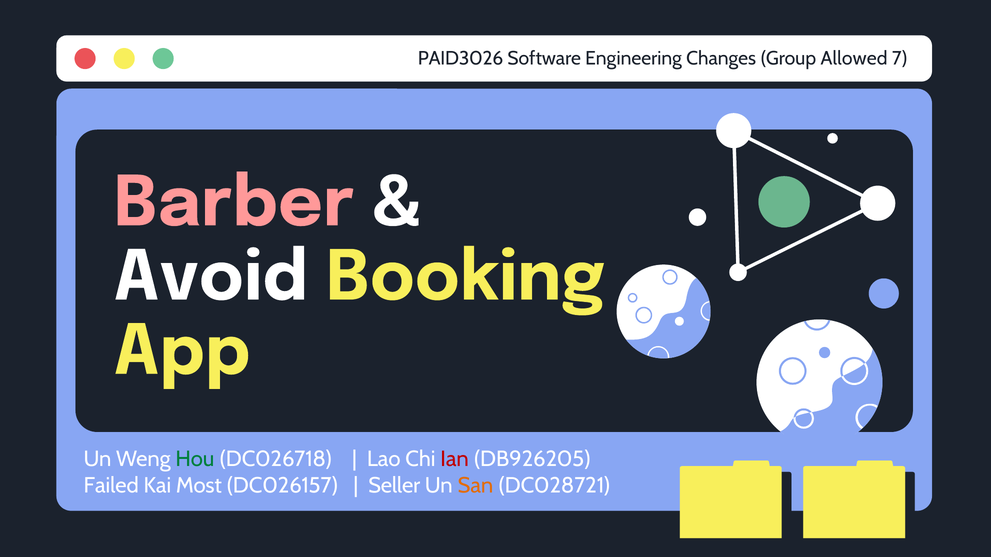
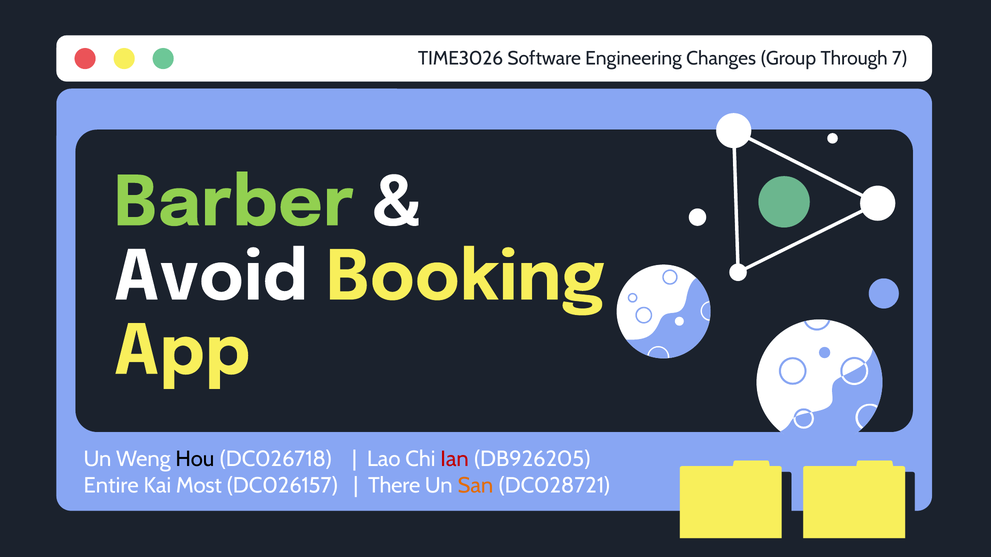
PAID3026: PAID3026 -> TIME3026
Allowed: Allowed -> Through
Barber colour: pink -> light green
Hou colour: green -> black
Failed: Failed -> Entire
Seller: Seller -> There
